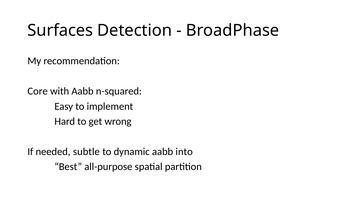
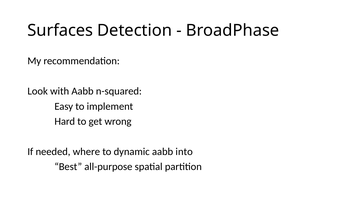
Core: Core -> Look
subtle: subtle -> where
